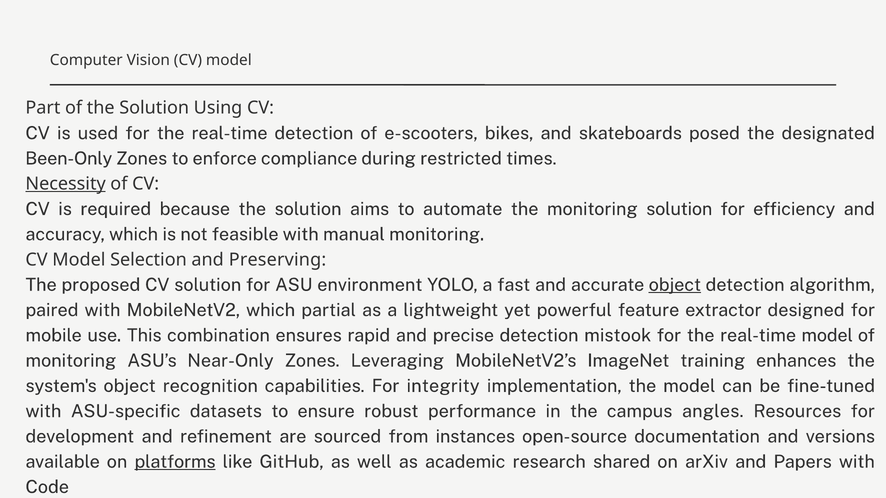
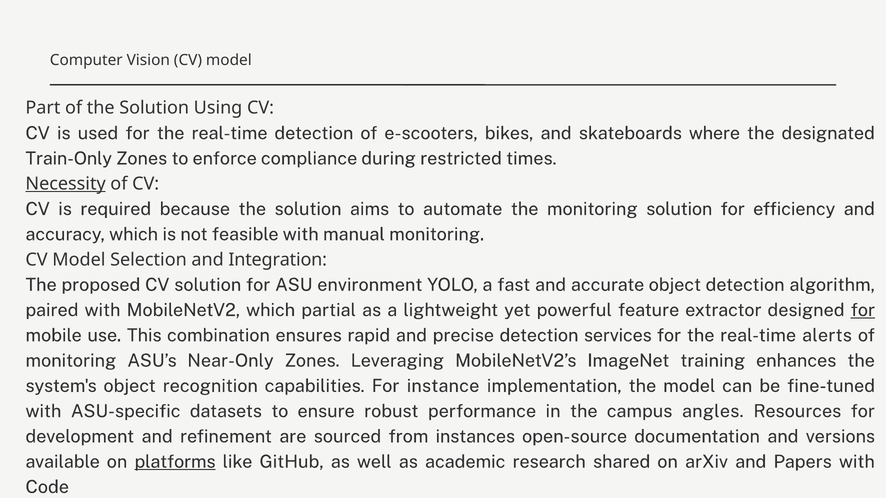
posed: posed -> where
Been-Only: Been-Only -> Train-Only
Preserving: Preserving -> Integration
object at (675, 285) underline: present -> none
for at (863, 310) underline: none -> present
mistook: mistook -> services
real-time model: model -> alerts
integrity: integrity -> instance
